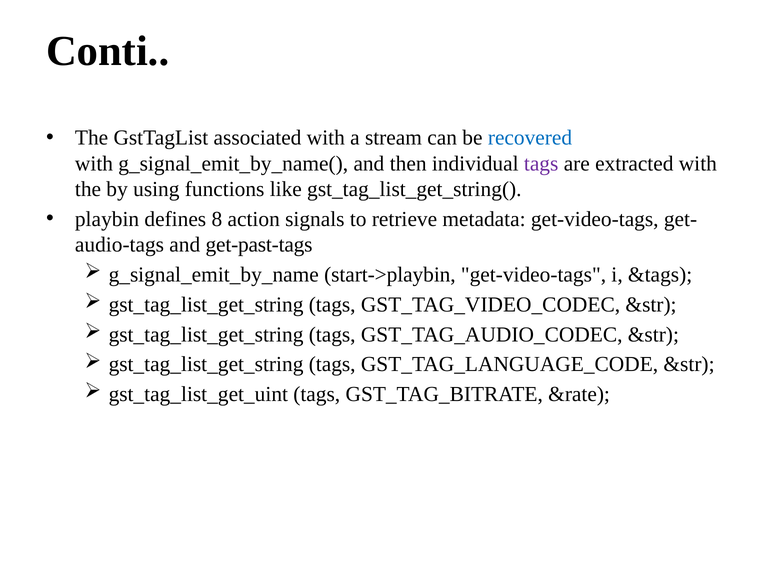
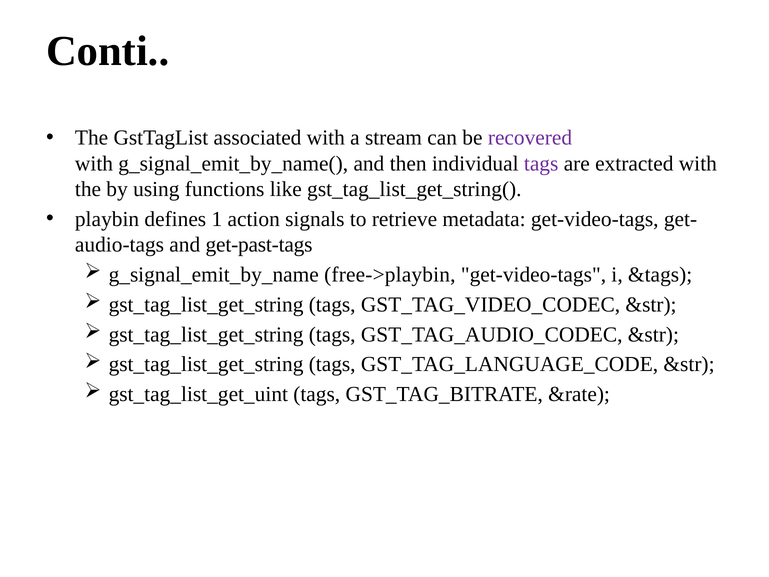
recovered colour: blue -> purple
8: 8 -> 1
start->playbin: start->playbin -> free->playbin
